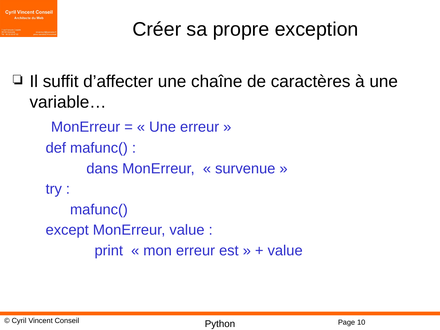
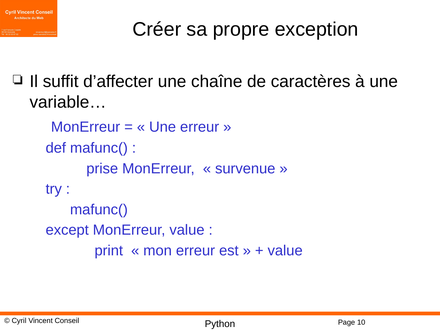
dans: dans -> prise
